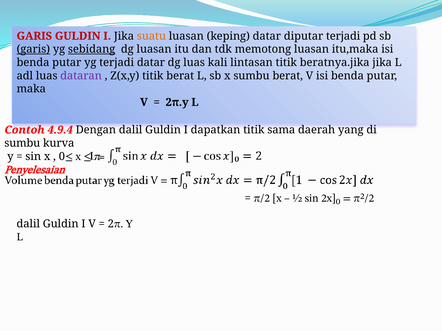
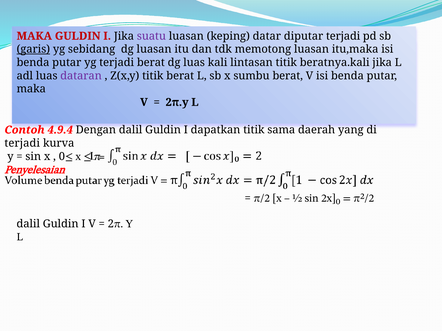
GARIS at (34, 36): GARIS -> MAKA
suatu colour: orange -> purple
sebidang underline: present -> none
terjadi datar: datar -> berat
beratnya.jika: beratnya.jika -> beratnya.kali
sumbu at (22, 143): sumbu -> terjadi
